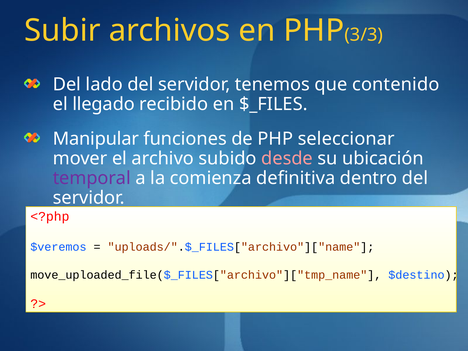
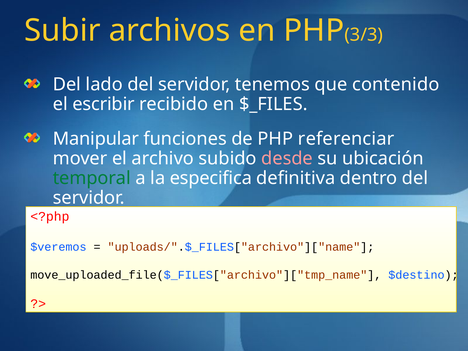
llegado: llegado -> escribir
seleccionar: seleccionar -> referenciar
temporal colour: purple -> green
comienza: comienza -> especifica
